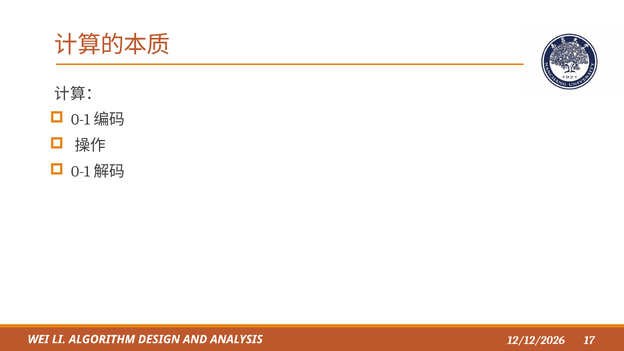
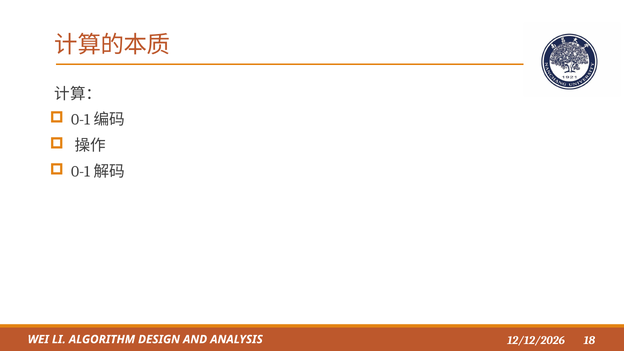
17: 17 -> 18
